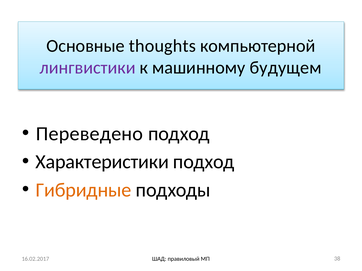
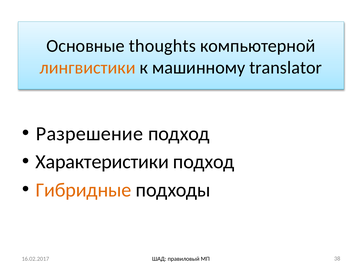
лингвистики colour: purple -> orange
будущем: будущем -> translator
Переведено: Переведено -> Разрешение
